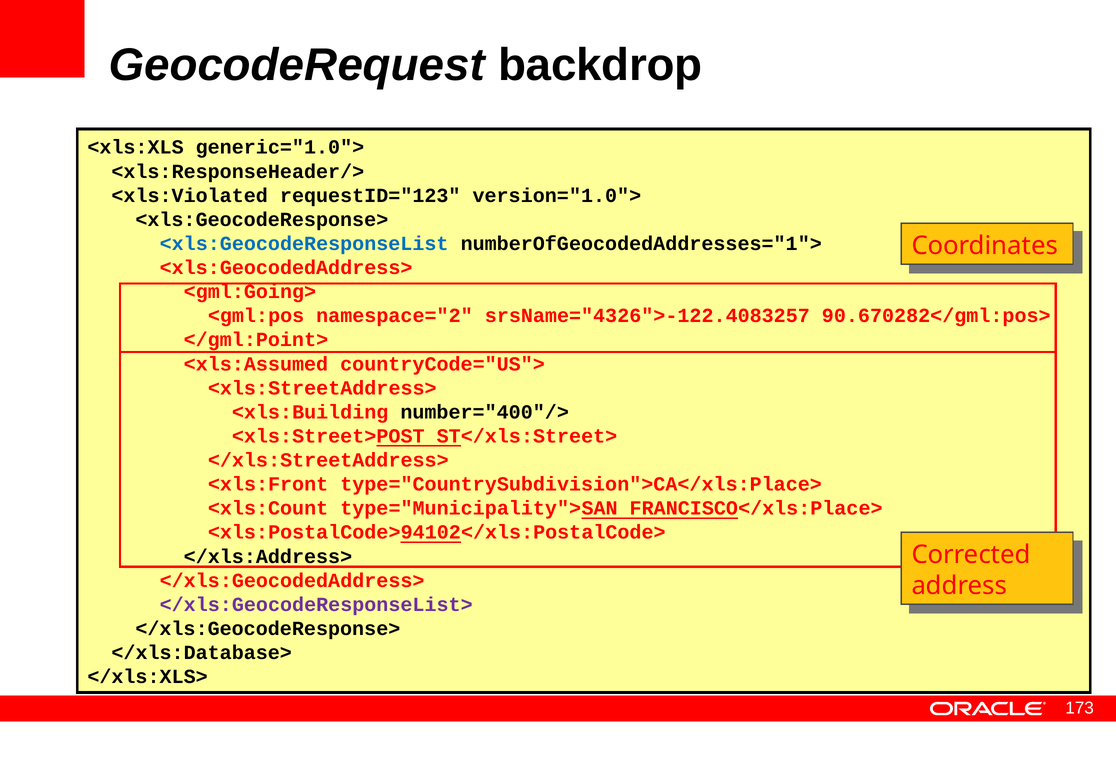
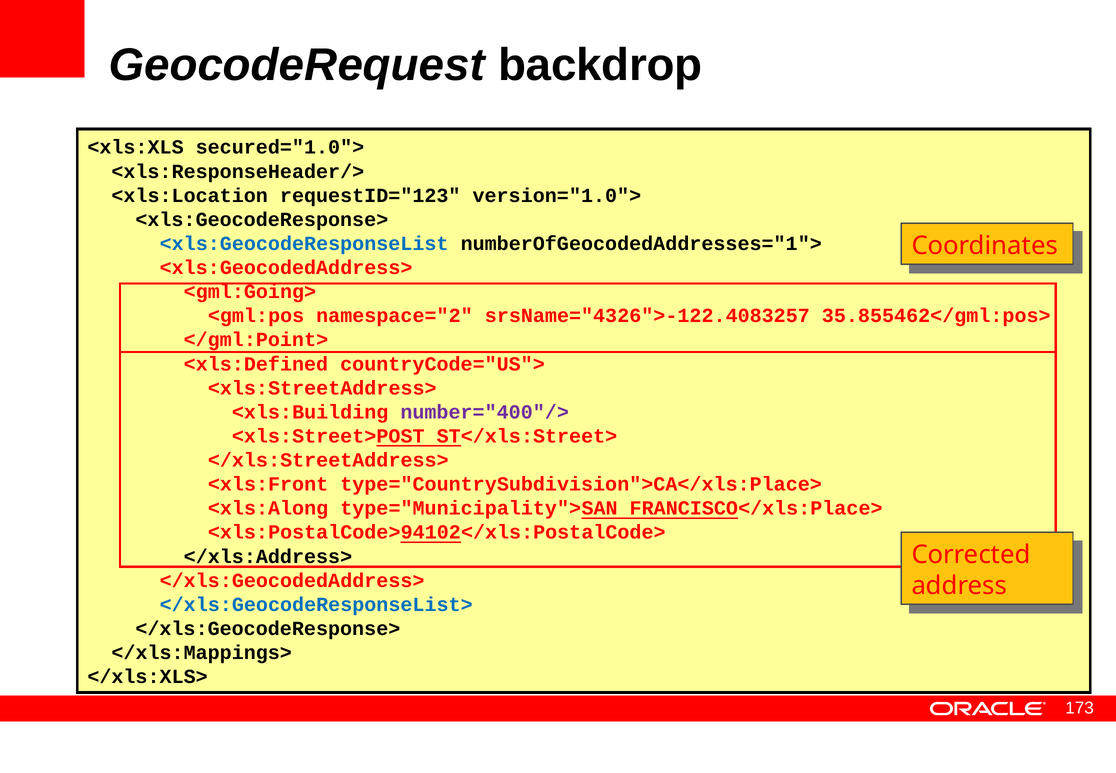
generic="1.0">: generic="1.0"> -> secured="1.0">
<xls:Violated: <xls:Violated -> <xls:Location
90.670282</gml:pos>: 90.670282</gml:pos> -> 35.855462</gml:pos>
<xls:Assumed: <xls:Assumed -> <xls:Defined
number="400"/> colour: black -> purple
<xls:Count: <xls:Count -> <xls:Along
</xls:GeocodeResponseList> colour: purple -> blue
</xls:Database>: </xls:Database> -> </xls:Mappings>
